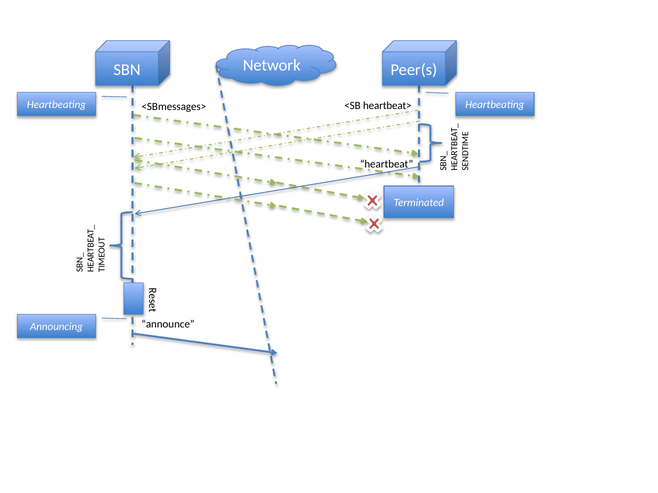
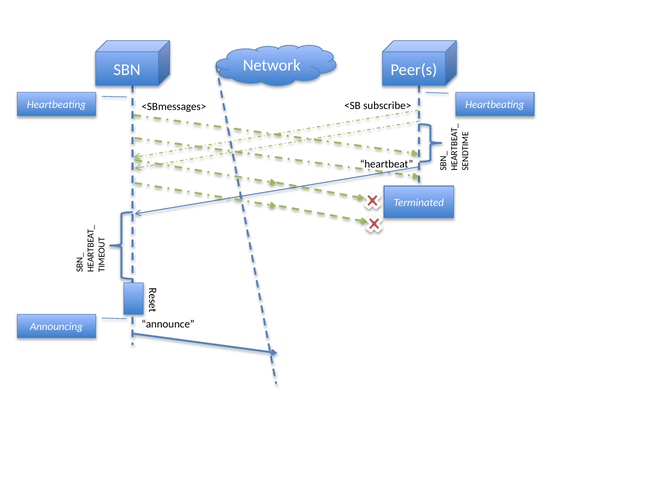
heartbeat>: heartbeat> -> subscribe>
